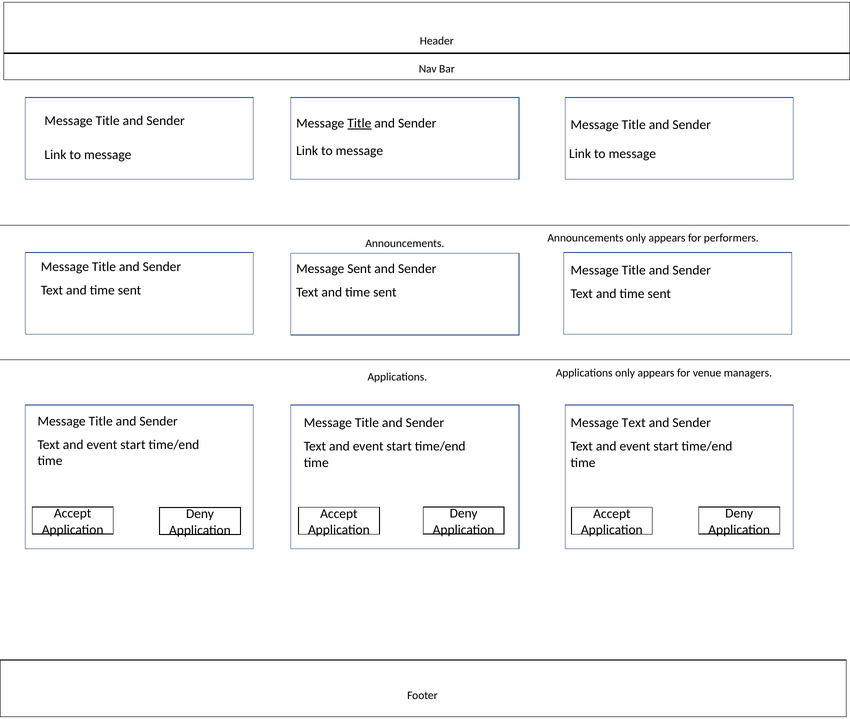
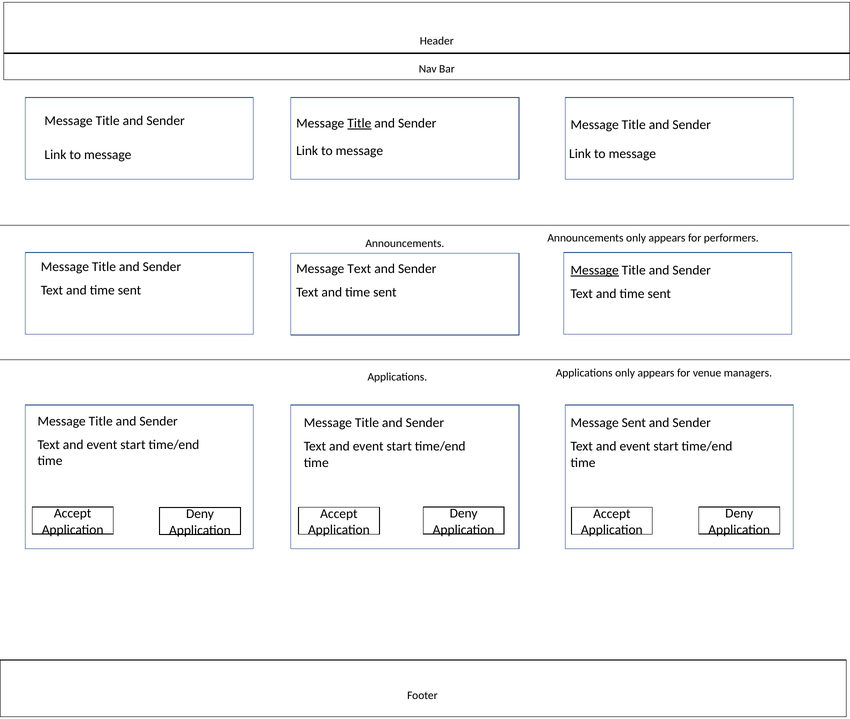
Message Sent: Sent -> Text
Message at (595, 271) underline: none -> present
Message Text: Text -> Sent
